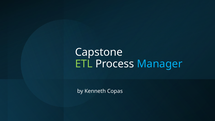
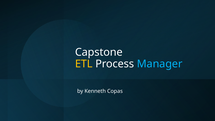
ETL colour: light green -> yellow
